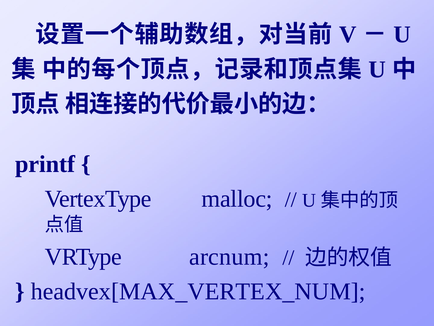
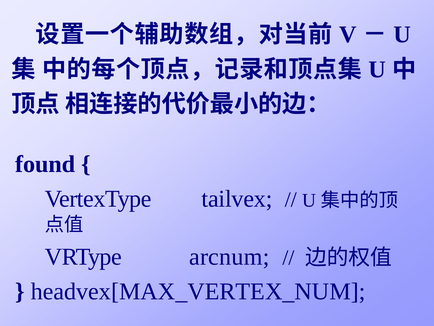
printf: printf -> found
malloc: malloc -> tailvex
